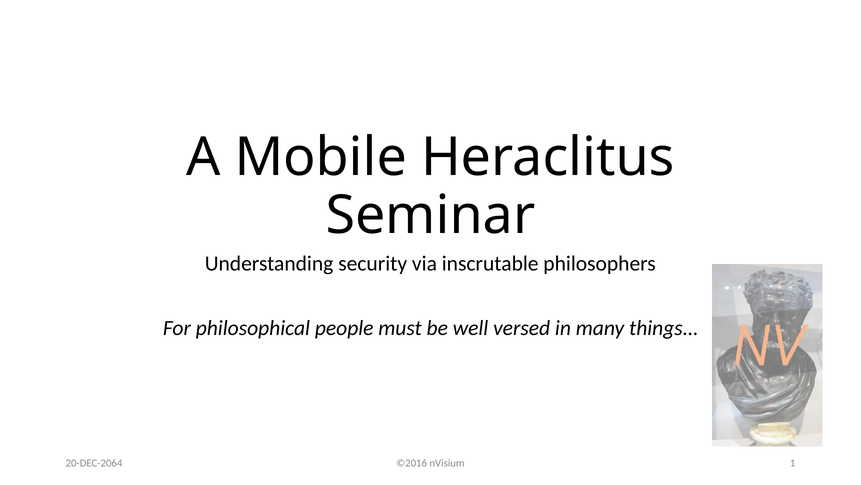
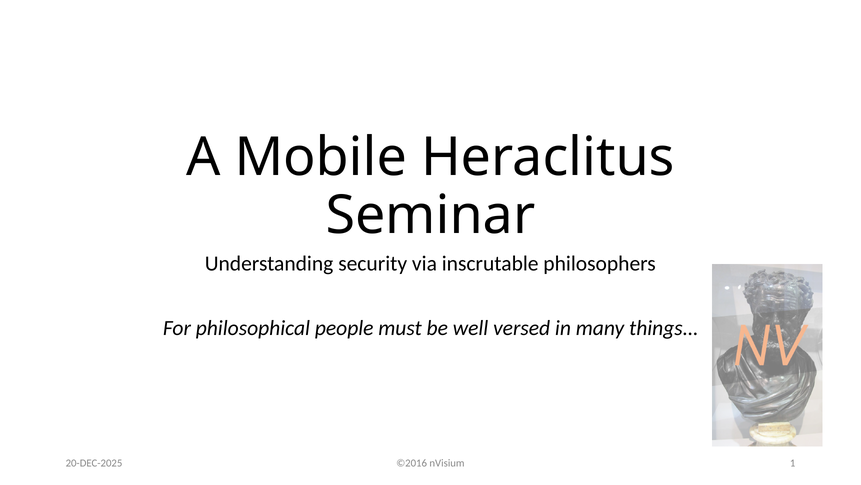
20-DEC-2064: 20-DEC-2064 -> 20-DEC-2025
